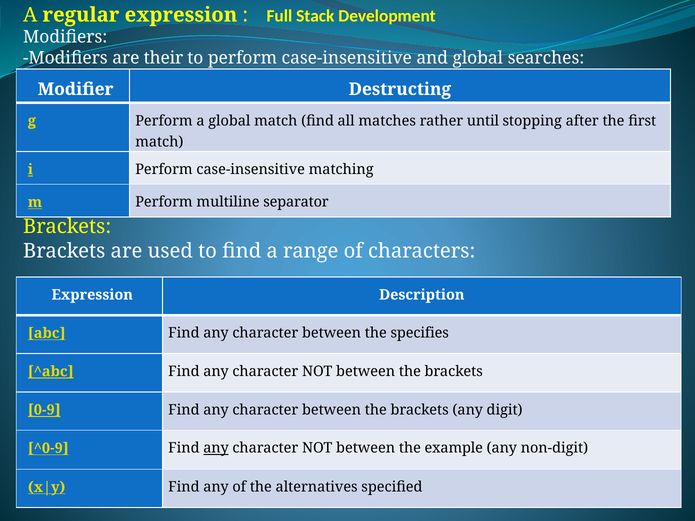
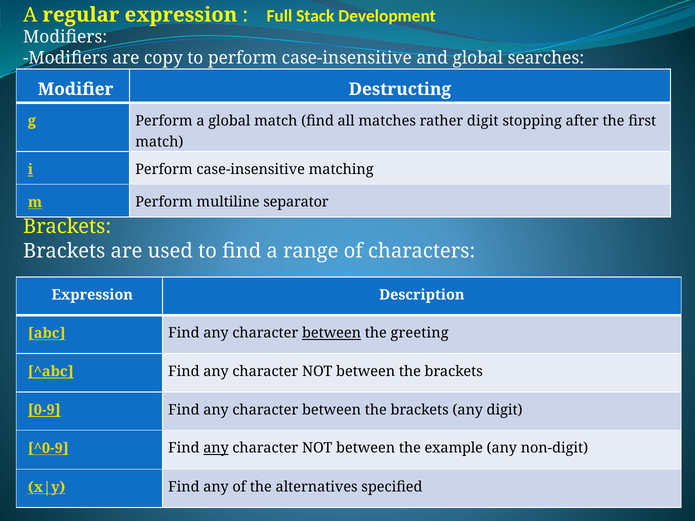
their: their -> copy
rather until: until -> digit
between at (332, 333) underline: none -> present
specifies: specifies -> greeting
